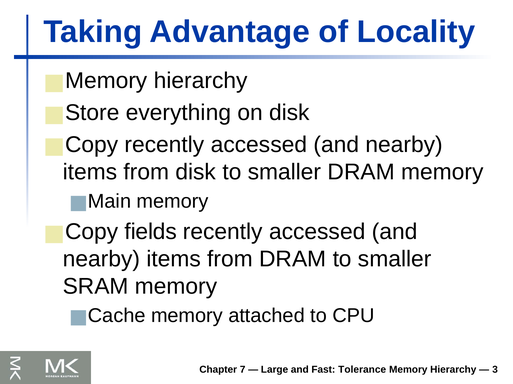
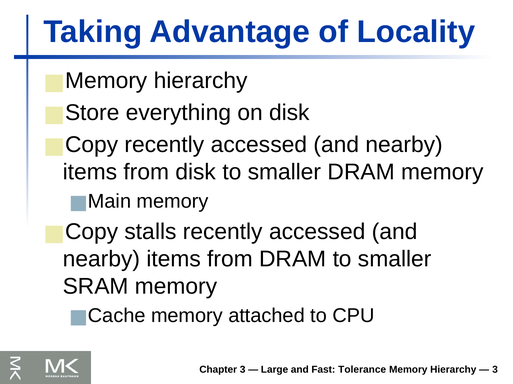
fields: fields -> stalls
Chapter 7: 7 -> 3
